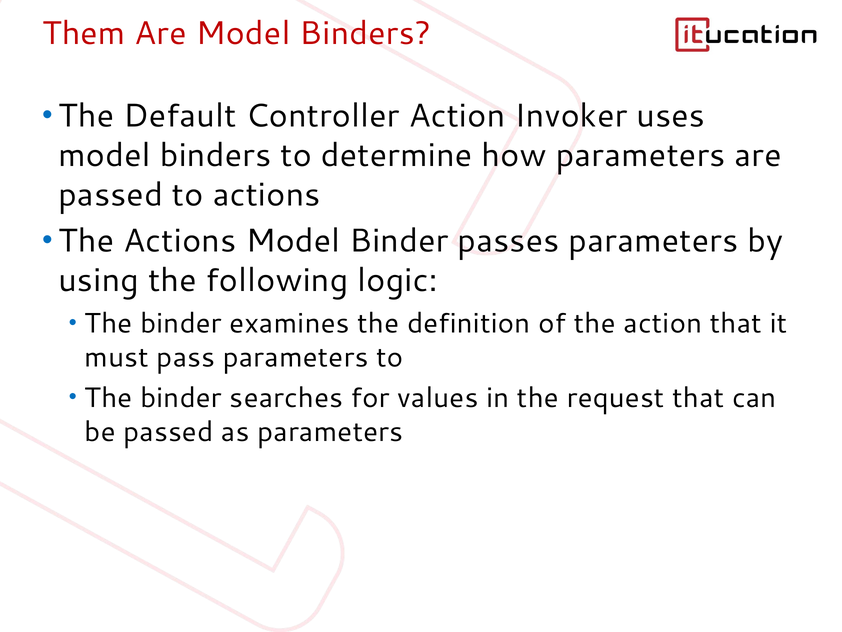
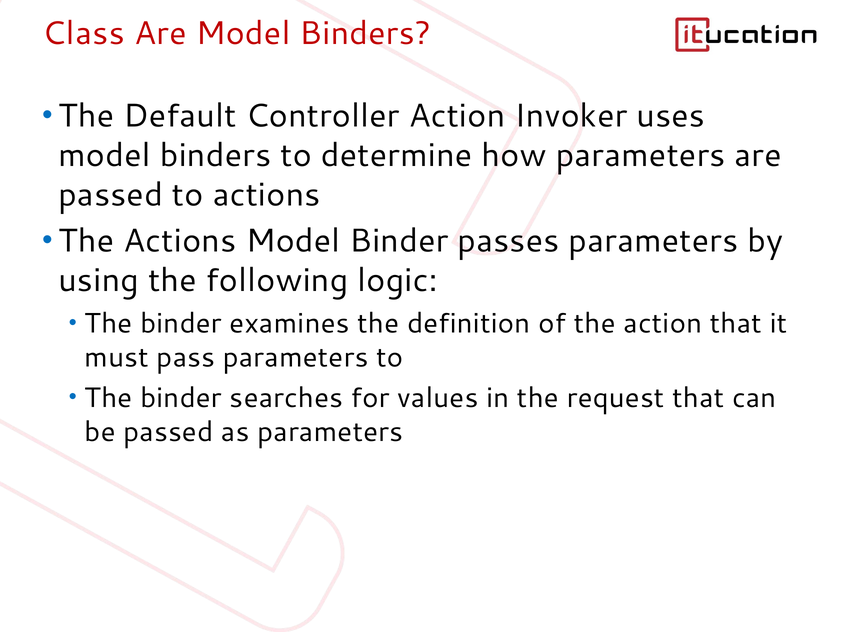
Them: Them -> Class
